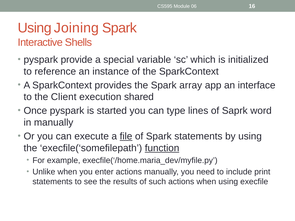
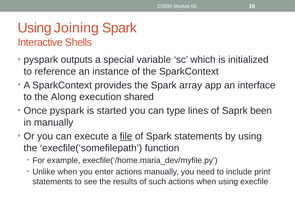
provide: provide -> outputs
Client: Client -> Along
word: word -> been
function underline: present -> none
